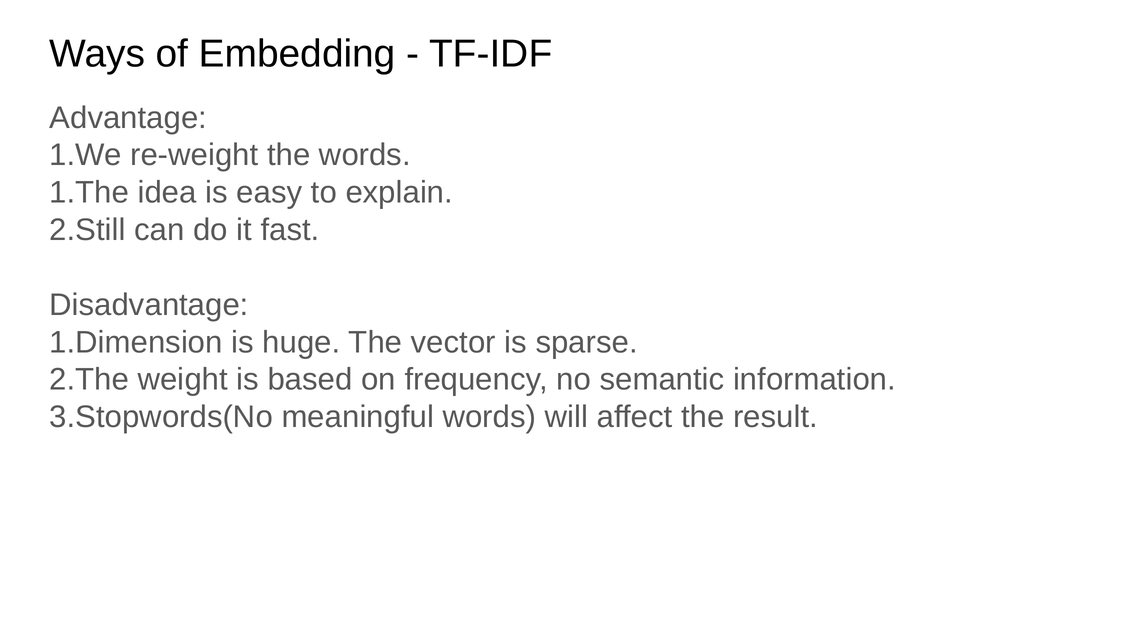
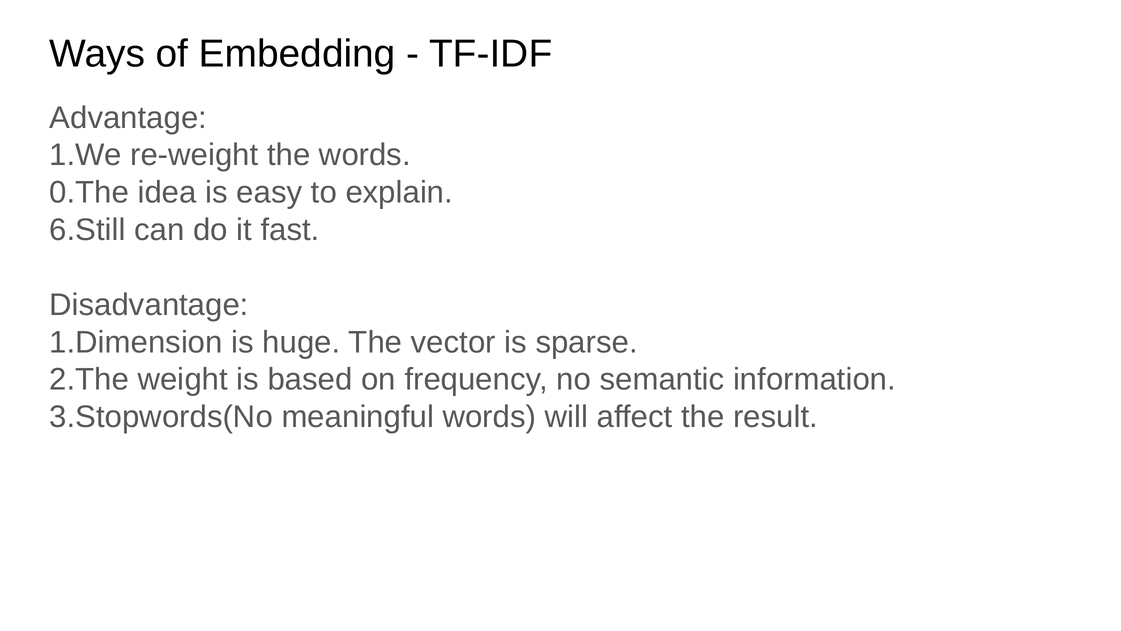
1.The: 1.The -> 0.The
2.Still: 2.Still -> 6.Still
